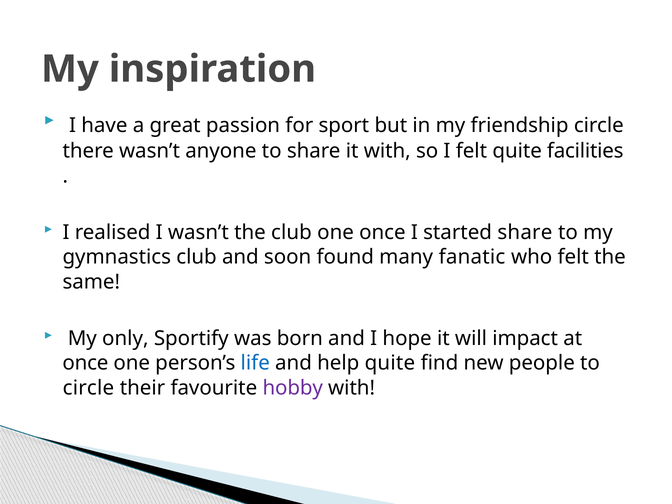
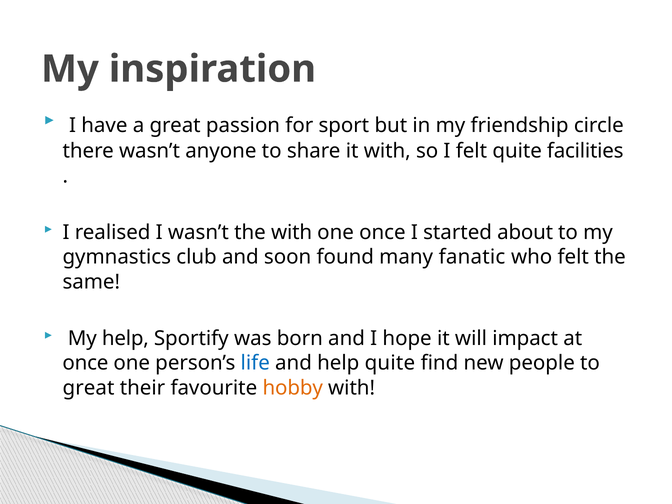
the club: club -> with
started share: share -> about
My only: only -> help
circle at (88, 388): circle -> great
hobby colour: purple -> orange
